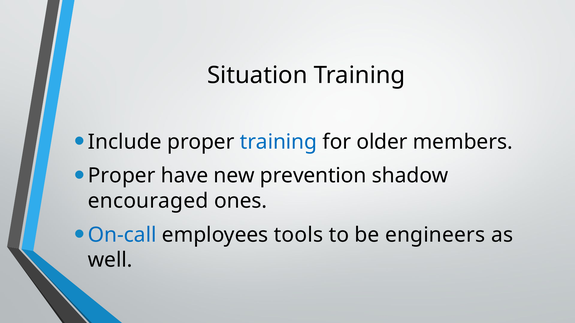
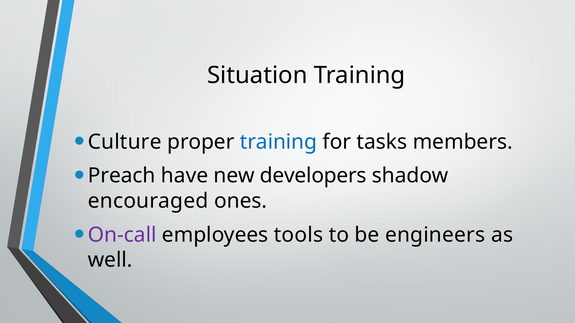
Include: Include -> Culture
older: older -> tasks
Proper at (122, 176): Proper -> Preach
prevention: prevention -> developers
On-call colour: blue -> purple
